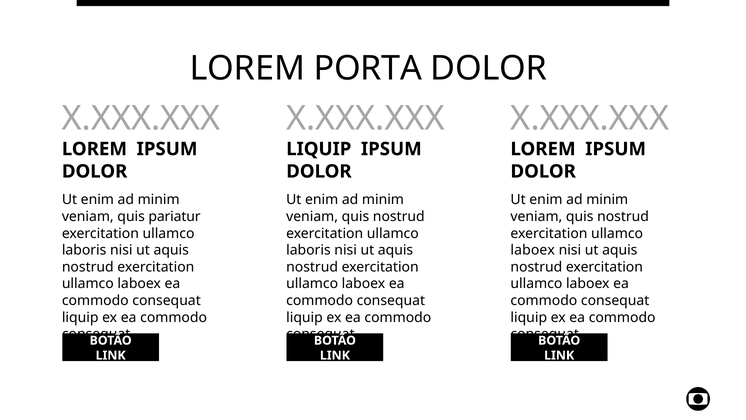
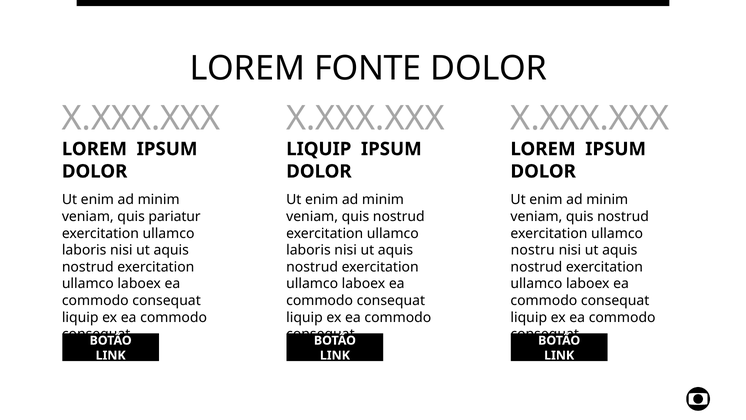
PORTA: PORTA -> FONTE
laboex at (533, 250): laboex -> nostru
